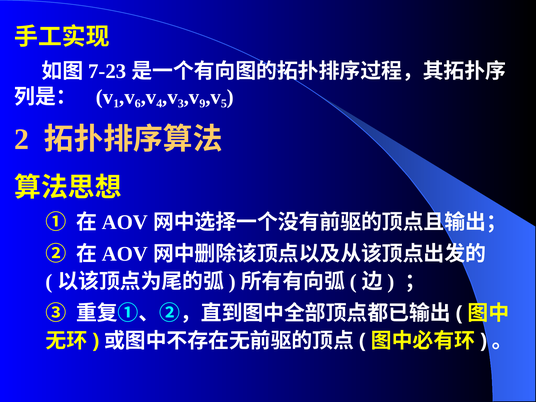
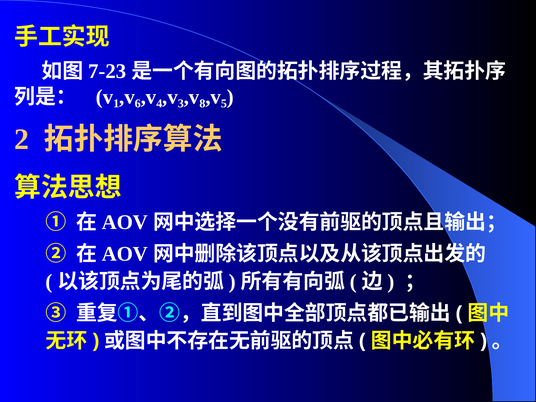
9: 9 -> 8
